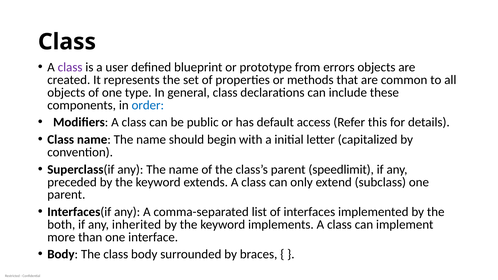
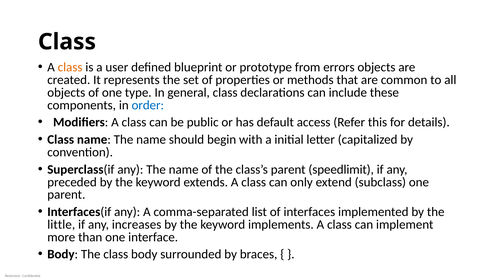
class at (70, 67) colour: purple -> orange
both: both -> little
inherited: inherited -> increases
